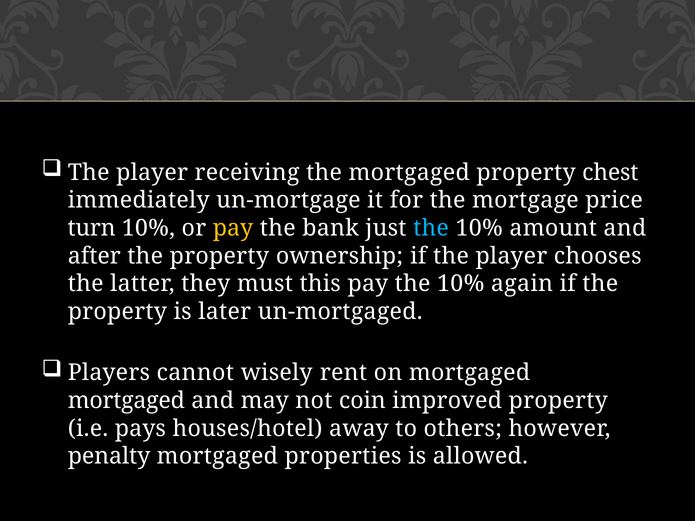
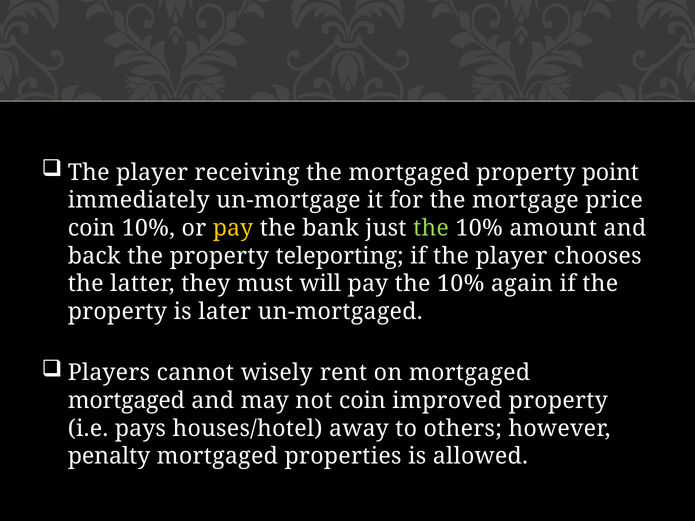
chest: chest -> point
turn at (92, 228): turn -> coin
the at (431, 228) colour: light blue -> light green
after: after -> back
ownership: ownership -> teleporting
this: this -> will
